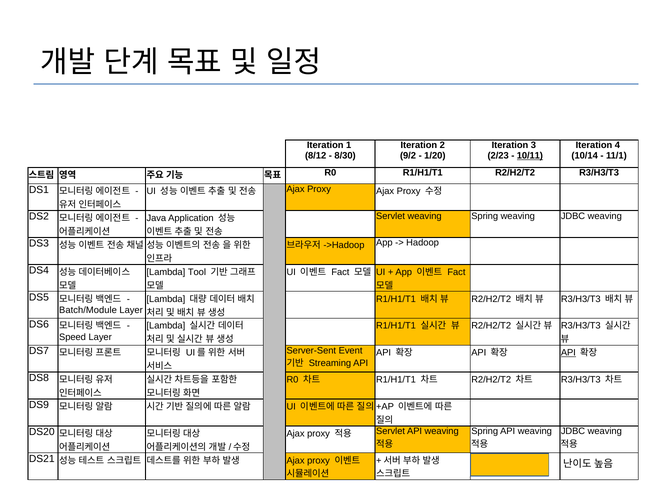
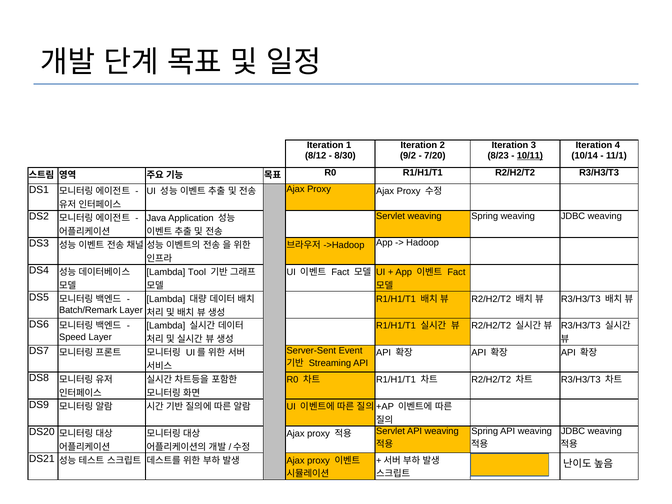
1/20: 1/20 -> 7/20
2/23: 2/23 -> 8/23
Batch/Module: Batch/Module -> Batch/Remark
API at (568, 353) underline: present -> none
